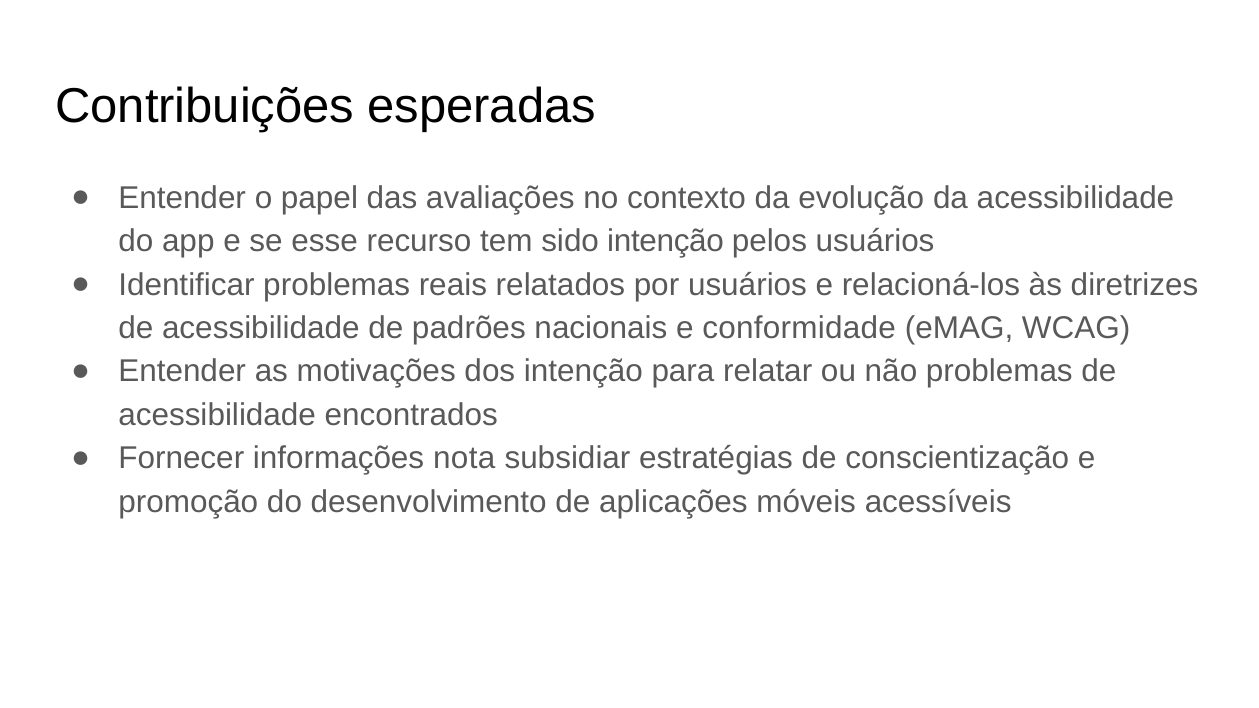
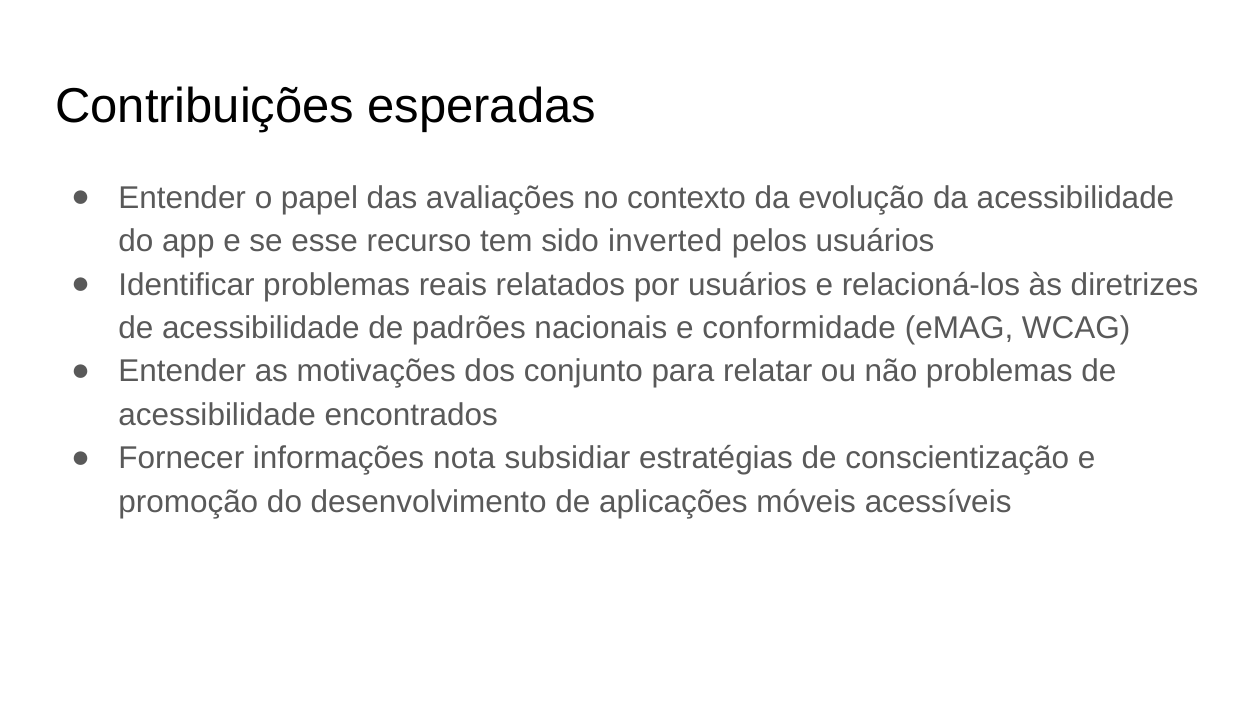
sido intenção: intenção -> inverted
dos intenção: intenção -> conjunto
